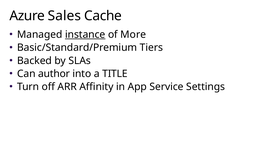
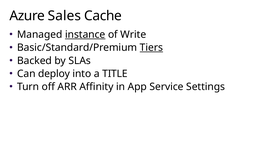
More: More -> Write
Tiers underline: none -> present
author: author -> deploy
